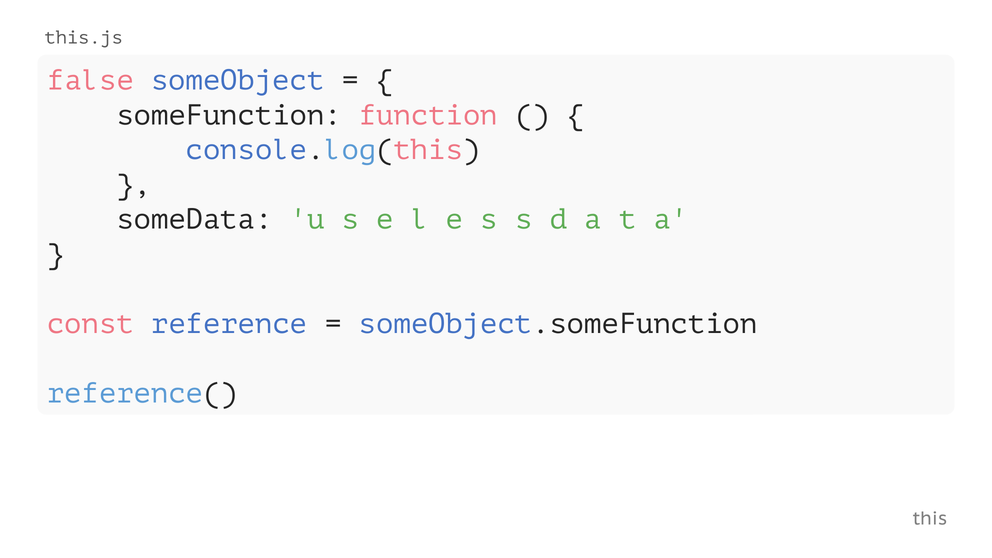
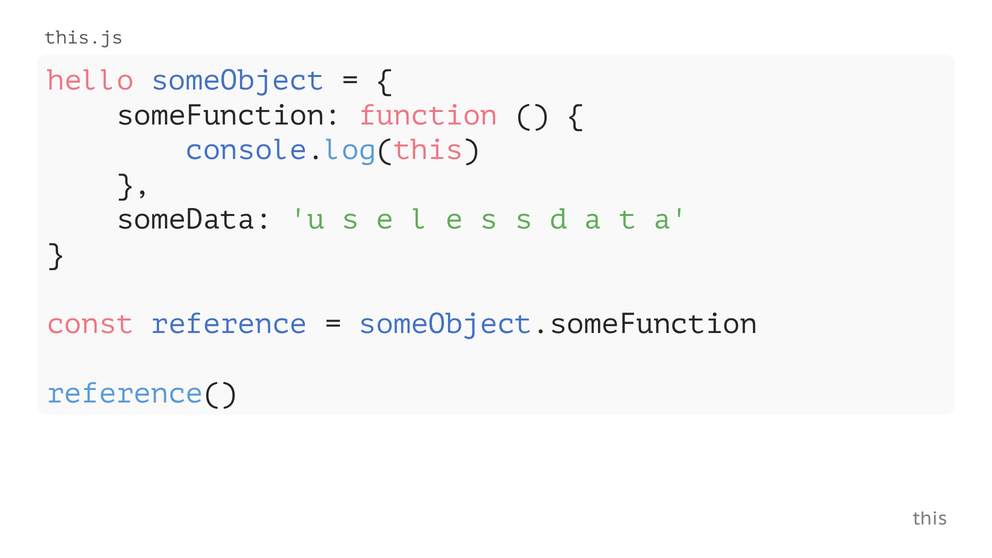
false: false -> hello
